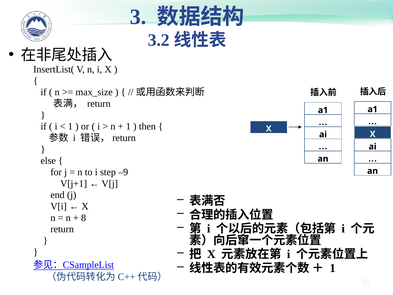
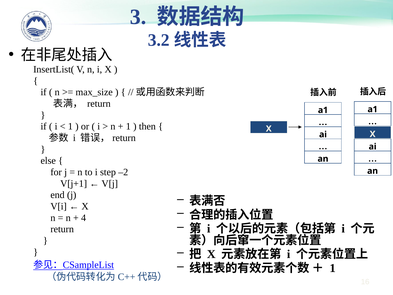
–9: –9 -> –2
8: 8 -> 4
